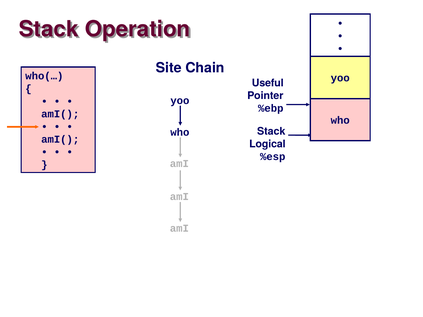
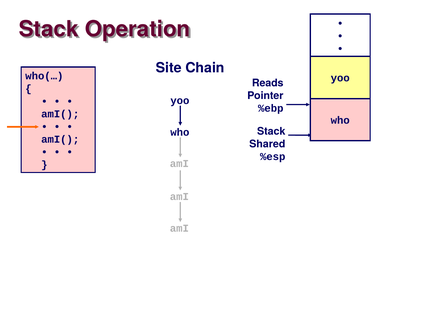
Useful: Useful -> Reads
Logical: Logical -> Shared
